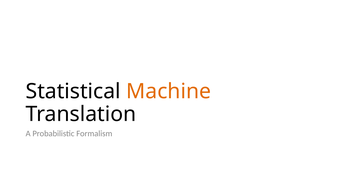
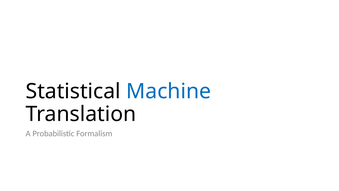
Machine colour: orange -> blue
